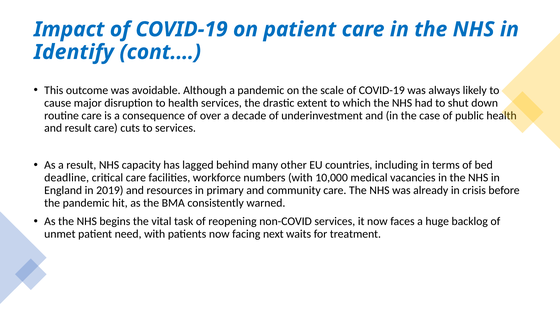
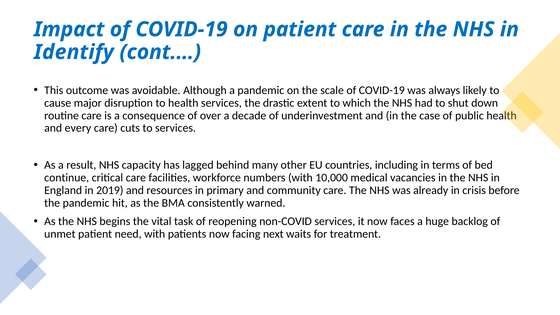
and result: result -> every
deadline: deadline -> continue
